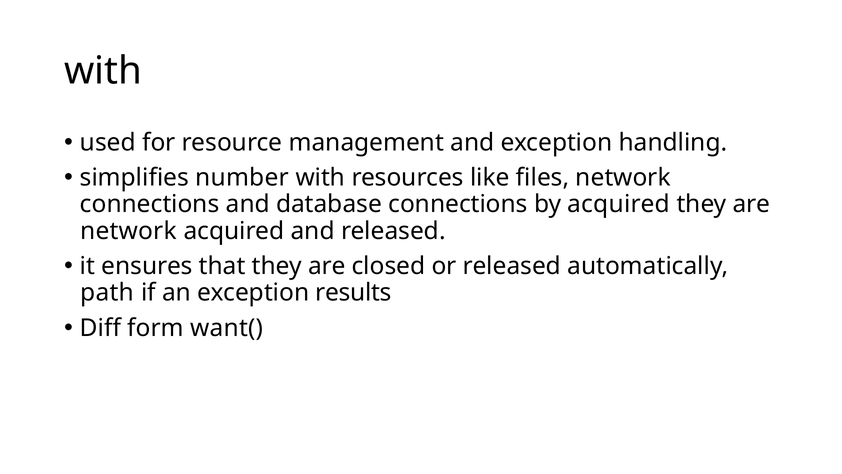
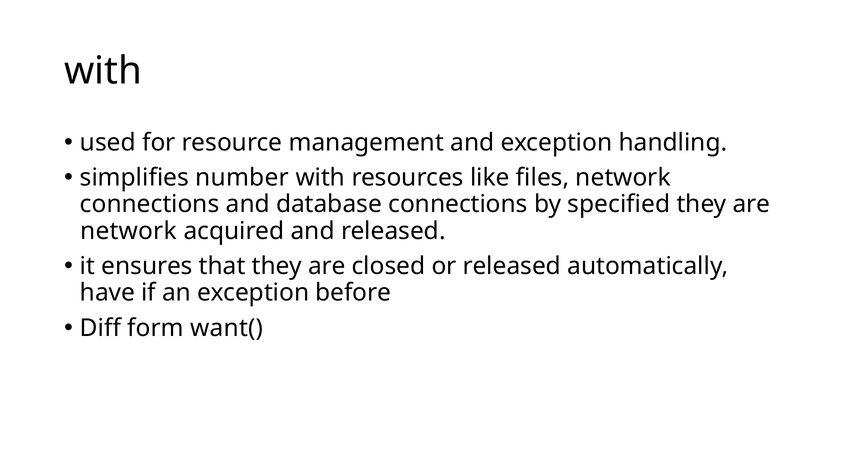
by acquired: acquired -> specified
path: path -> have
results: results -> before
